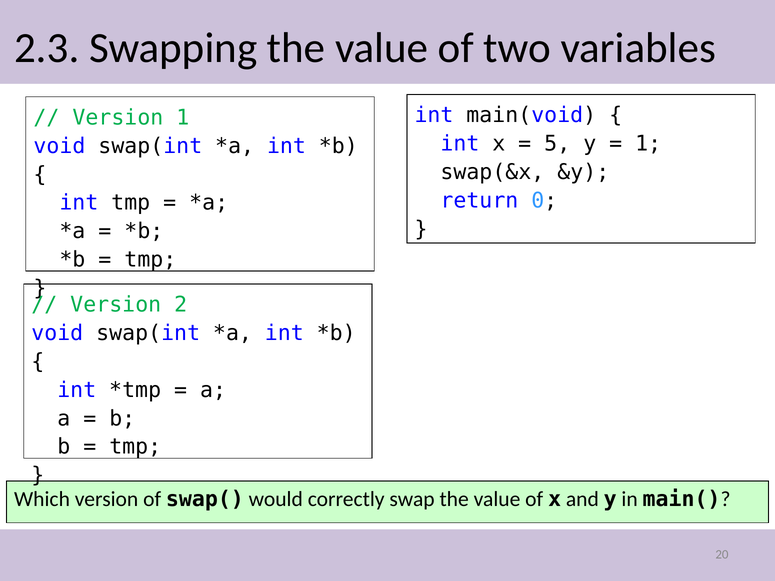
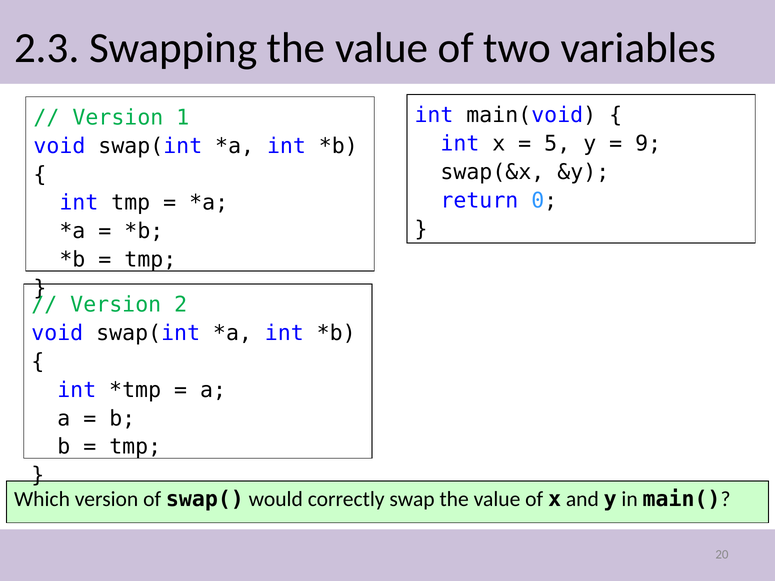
1 at (648, 144): 1 -> 9
